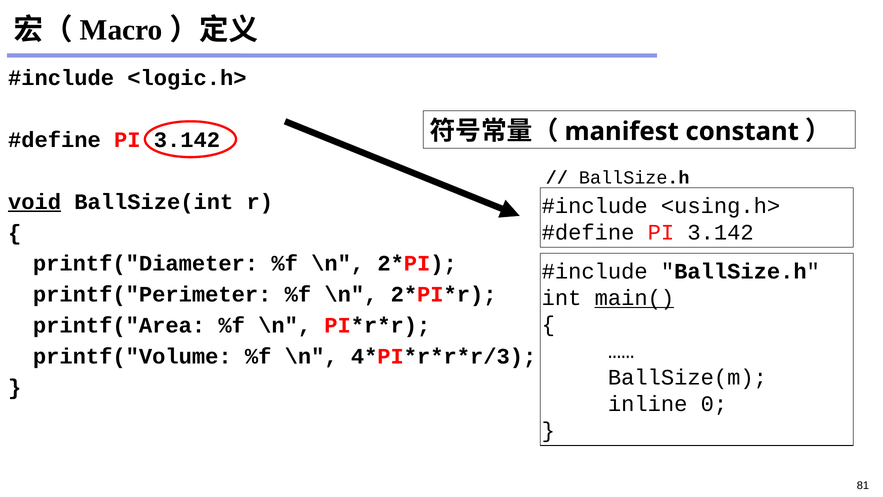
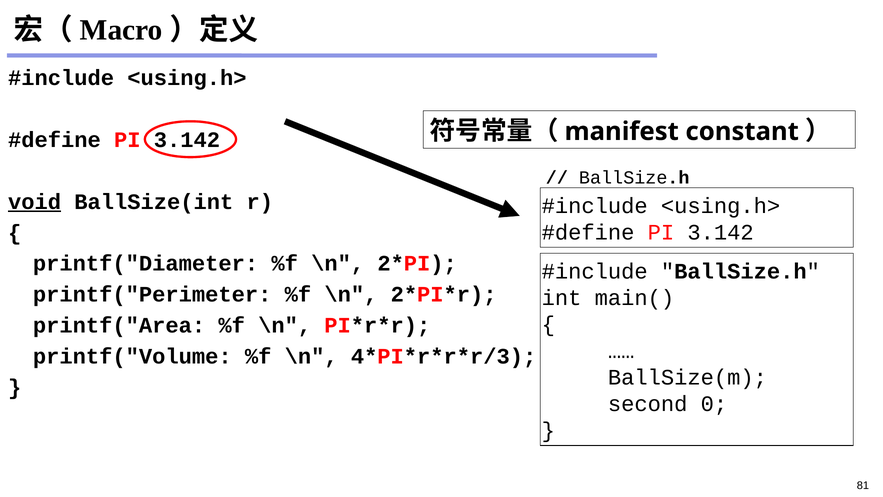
<logic.h> at (187, 78): <logic.h> -> <using.h>
main( underline: present -> none
inline: inline -> second
